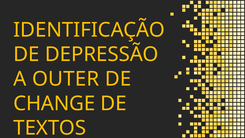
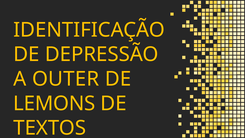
CHANGE: CHANGE -> LEMONS
